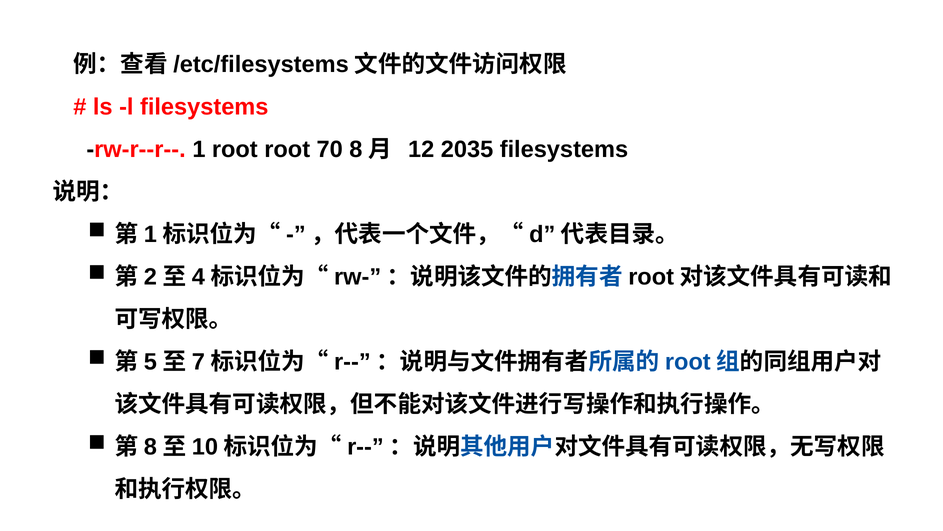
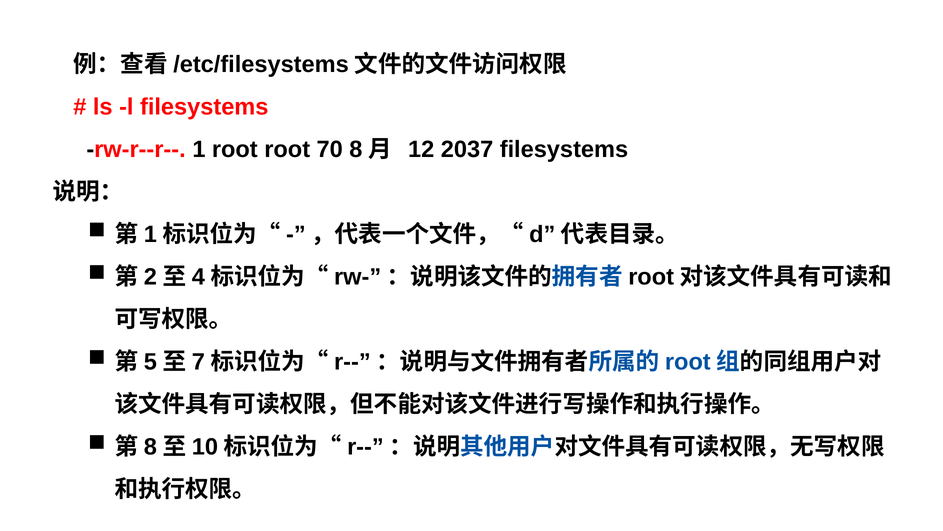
2035: 2035 -> 2037
